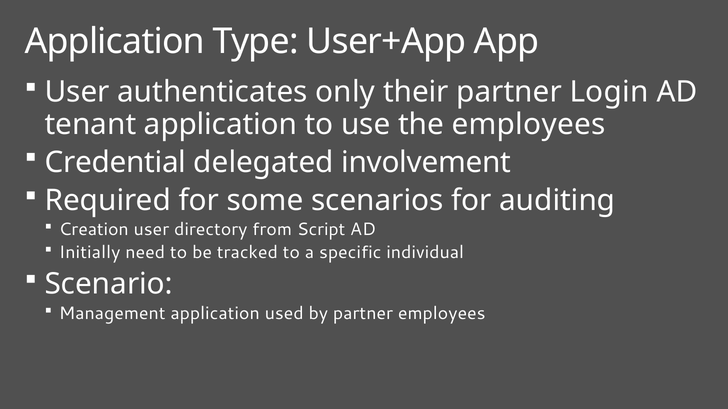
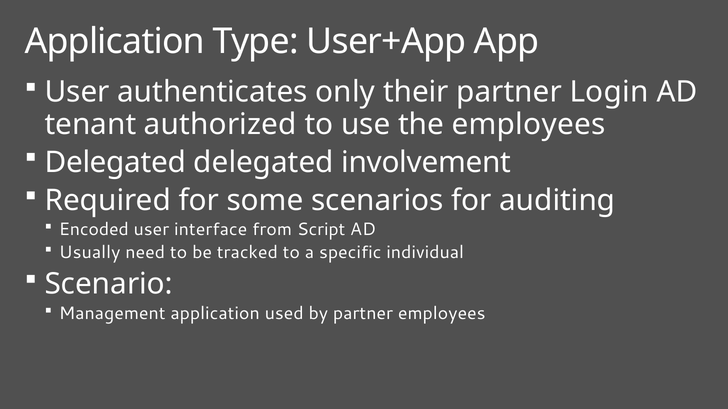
tenant application: application -> authorized
Credential at (115, 162): Credential -> Delegated
Creation: Creation -> Encoded
directory: directory -> interface
Initially: Initially -> Usually
